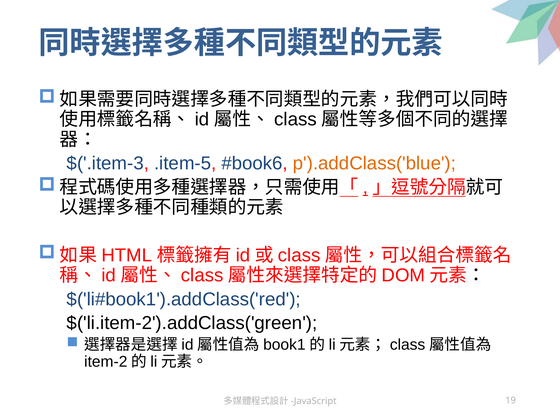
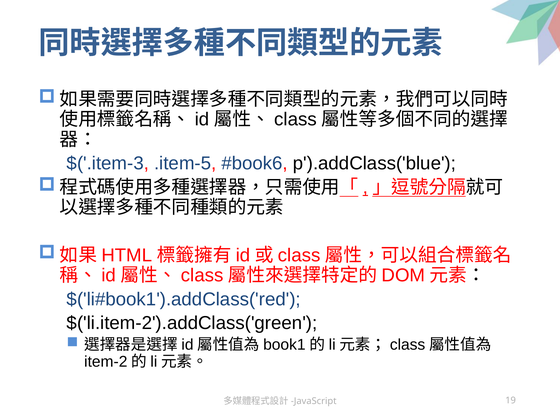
p').addClass('blue colour: orange -> black
